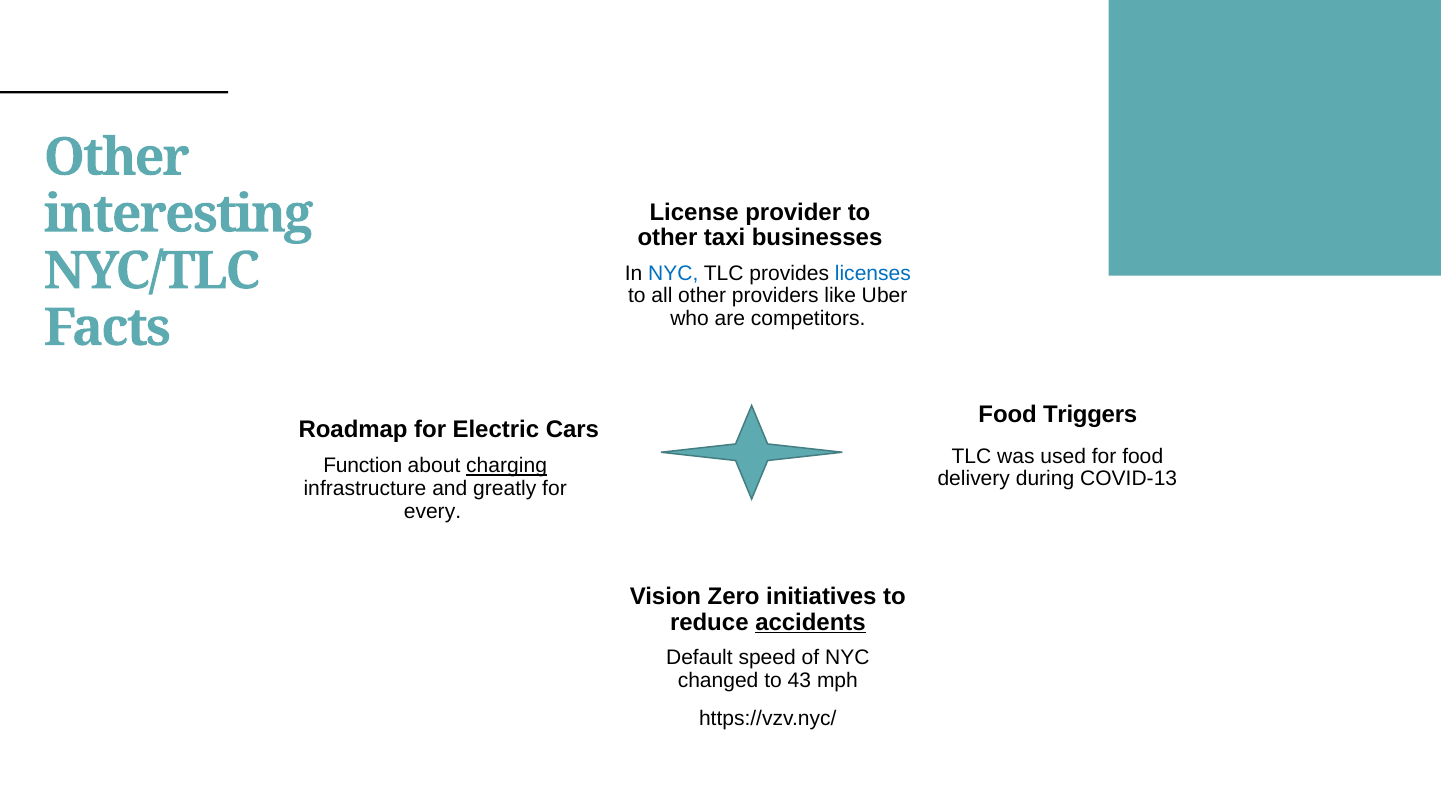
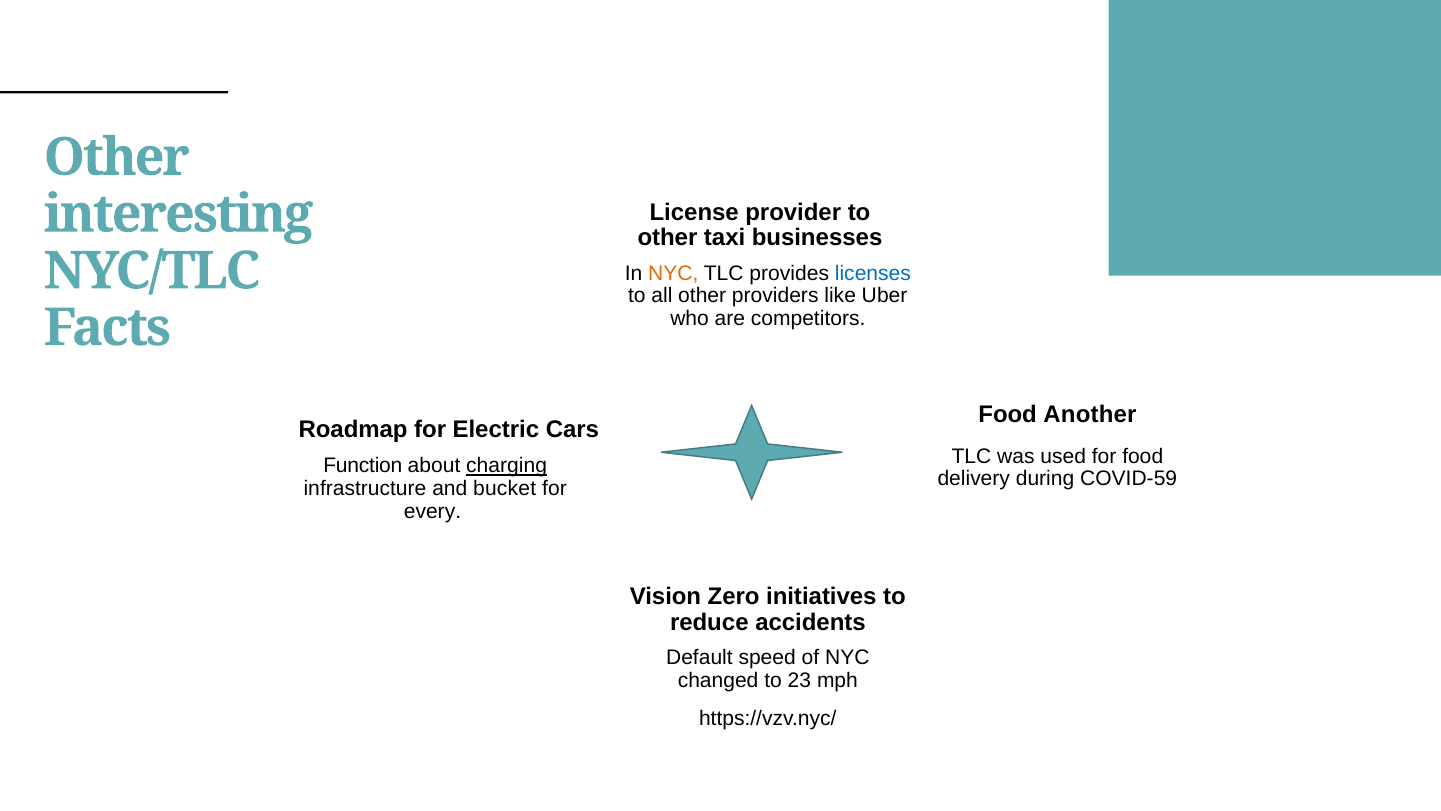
NYC at (673, 273) colour: blue -> orange
Triggers: Triggers -> Another
COVID-13: COVID-13 -> COVID-59
greatly: greatly -> bucket
accidents underline: present -> none
43: 43 -> 23
